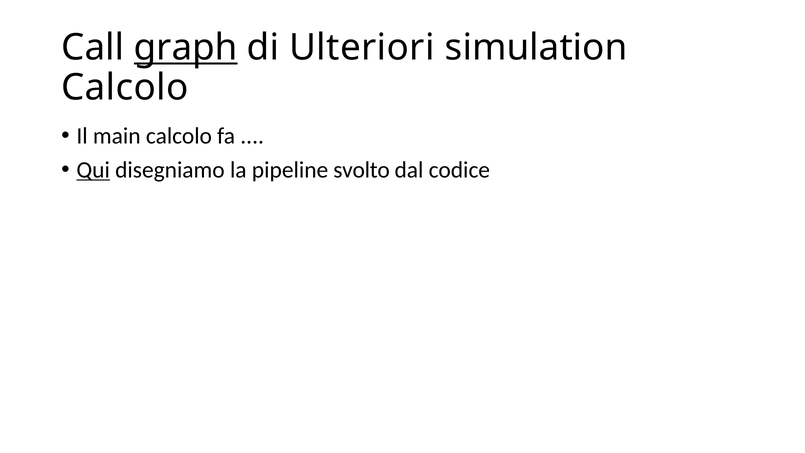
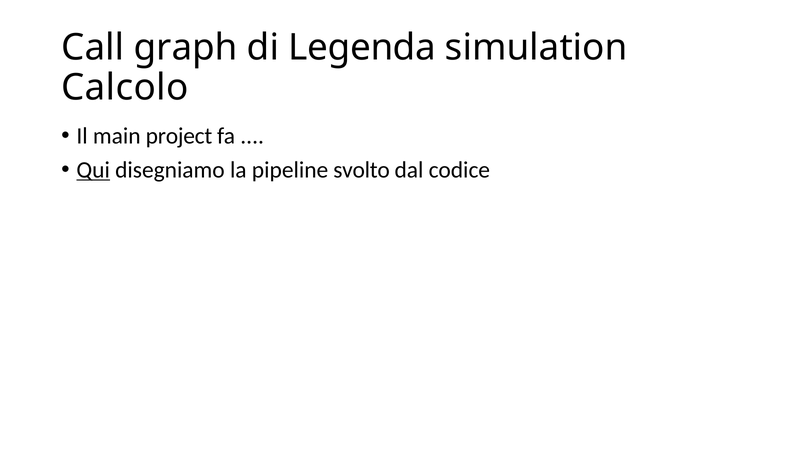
graph underline: present -> none
Ulteriori: Ulteriori -> Legenda
main calcolo: calcolo -> project
